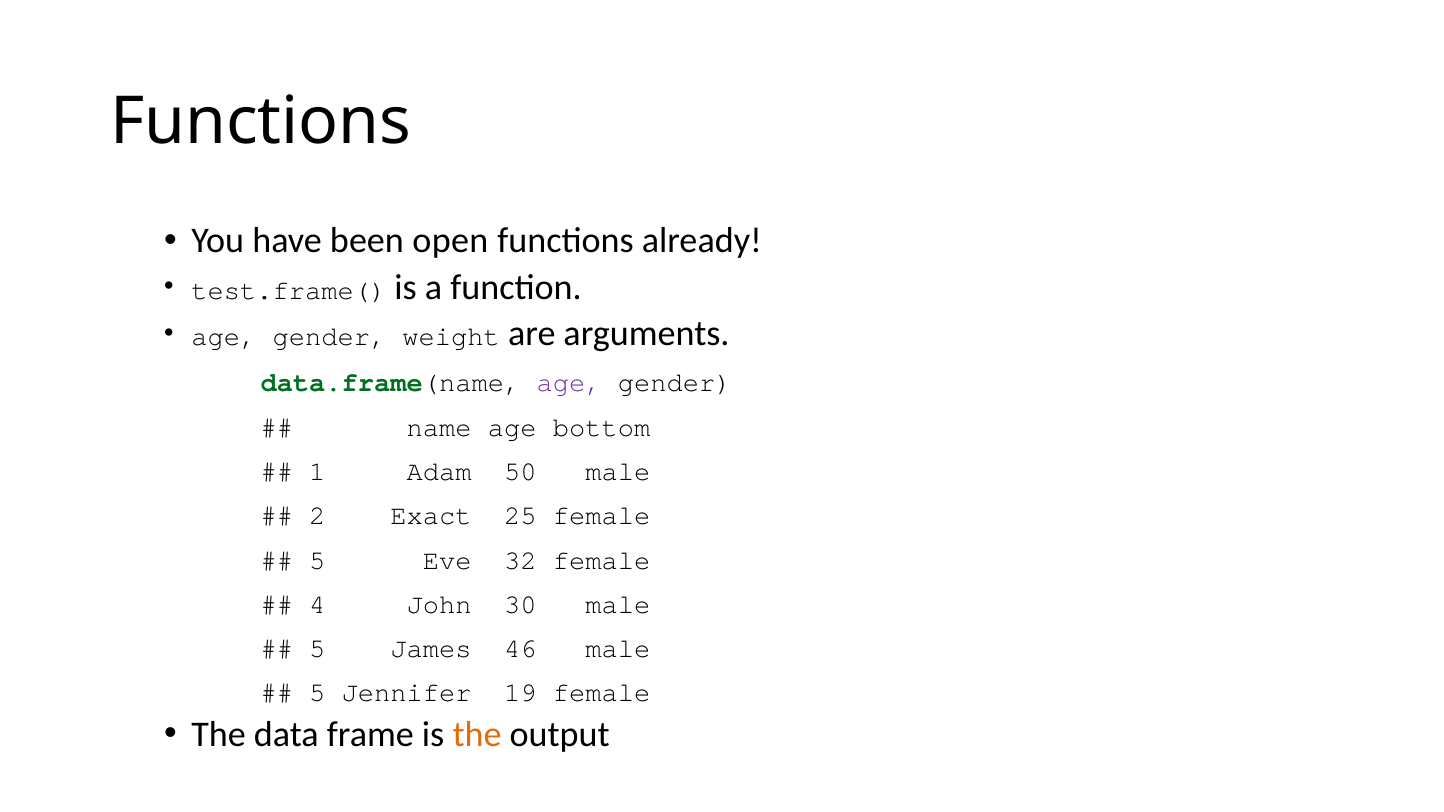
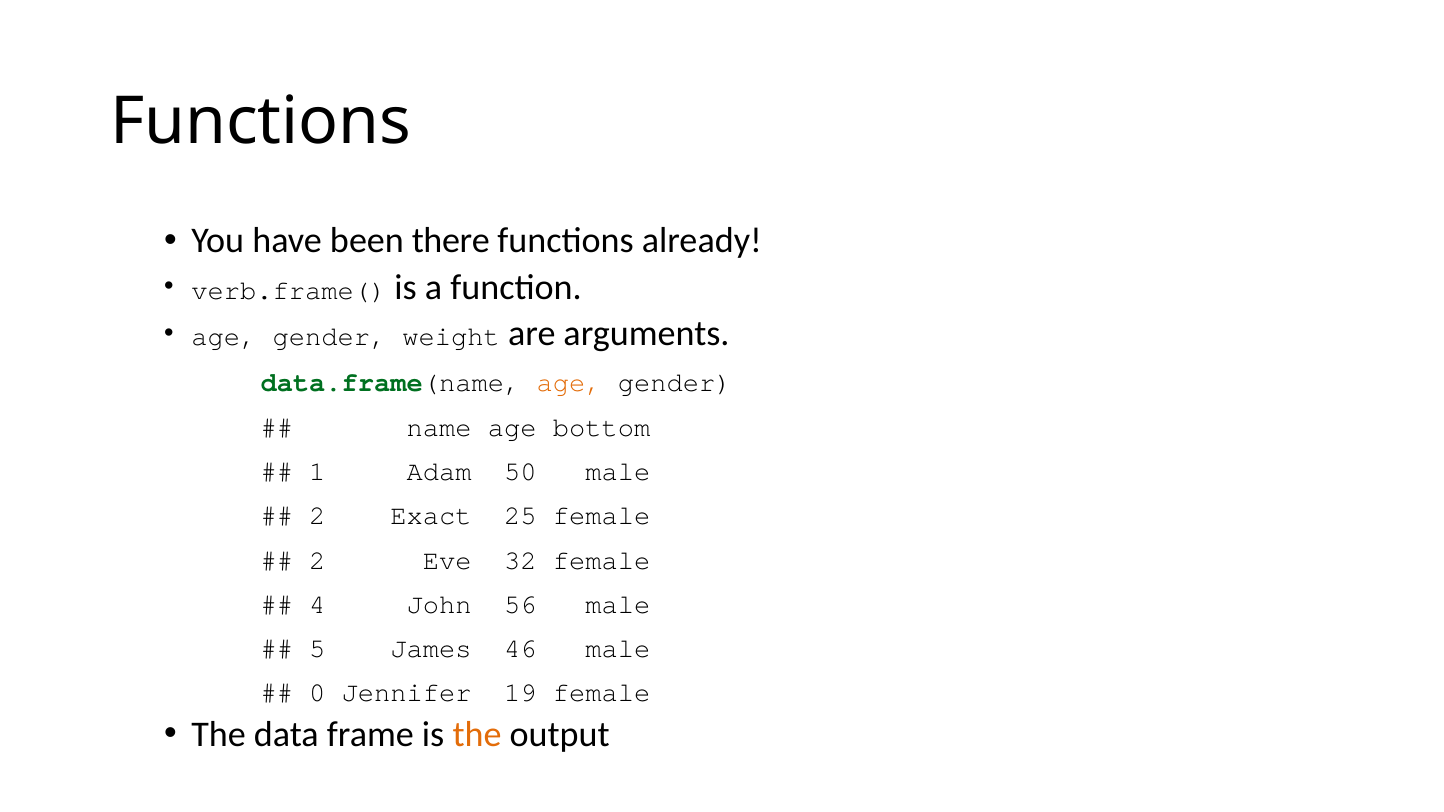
open: open -> there
test.frame(: test.frame( -> verb.frame(
age at (569, 383) colour: purple -> orange
5 at (317, 560): 5 -> 2
30: 30 -> 56
5 at (317, 693): 5 -> 0
